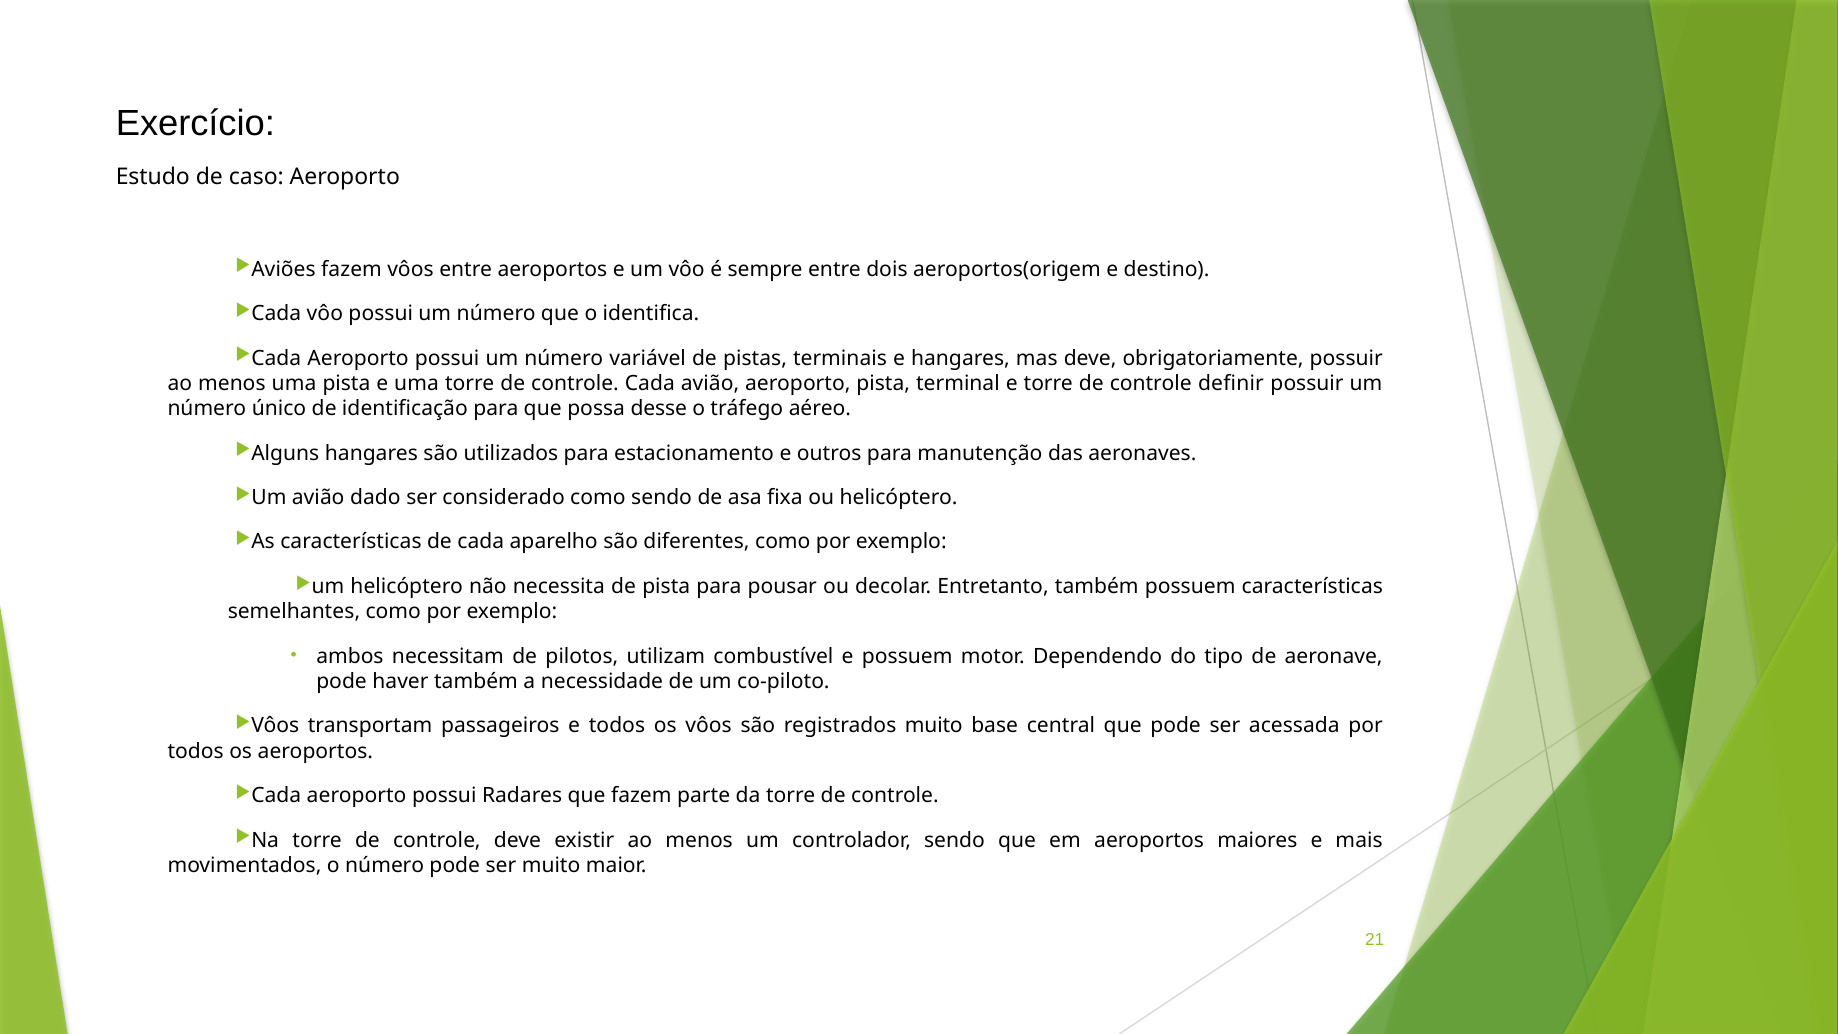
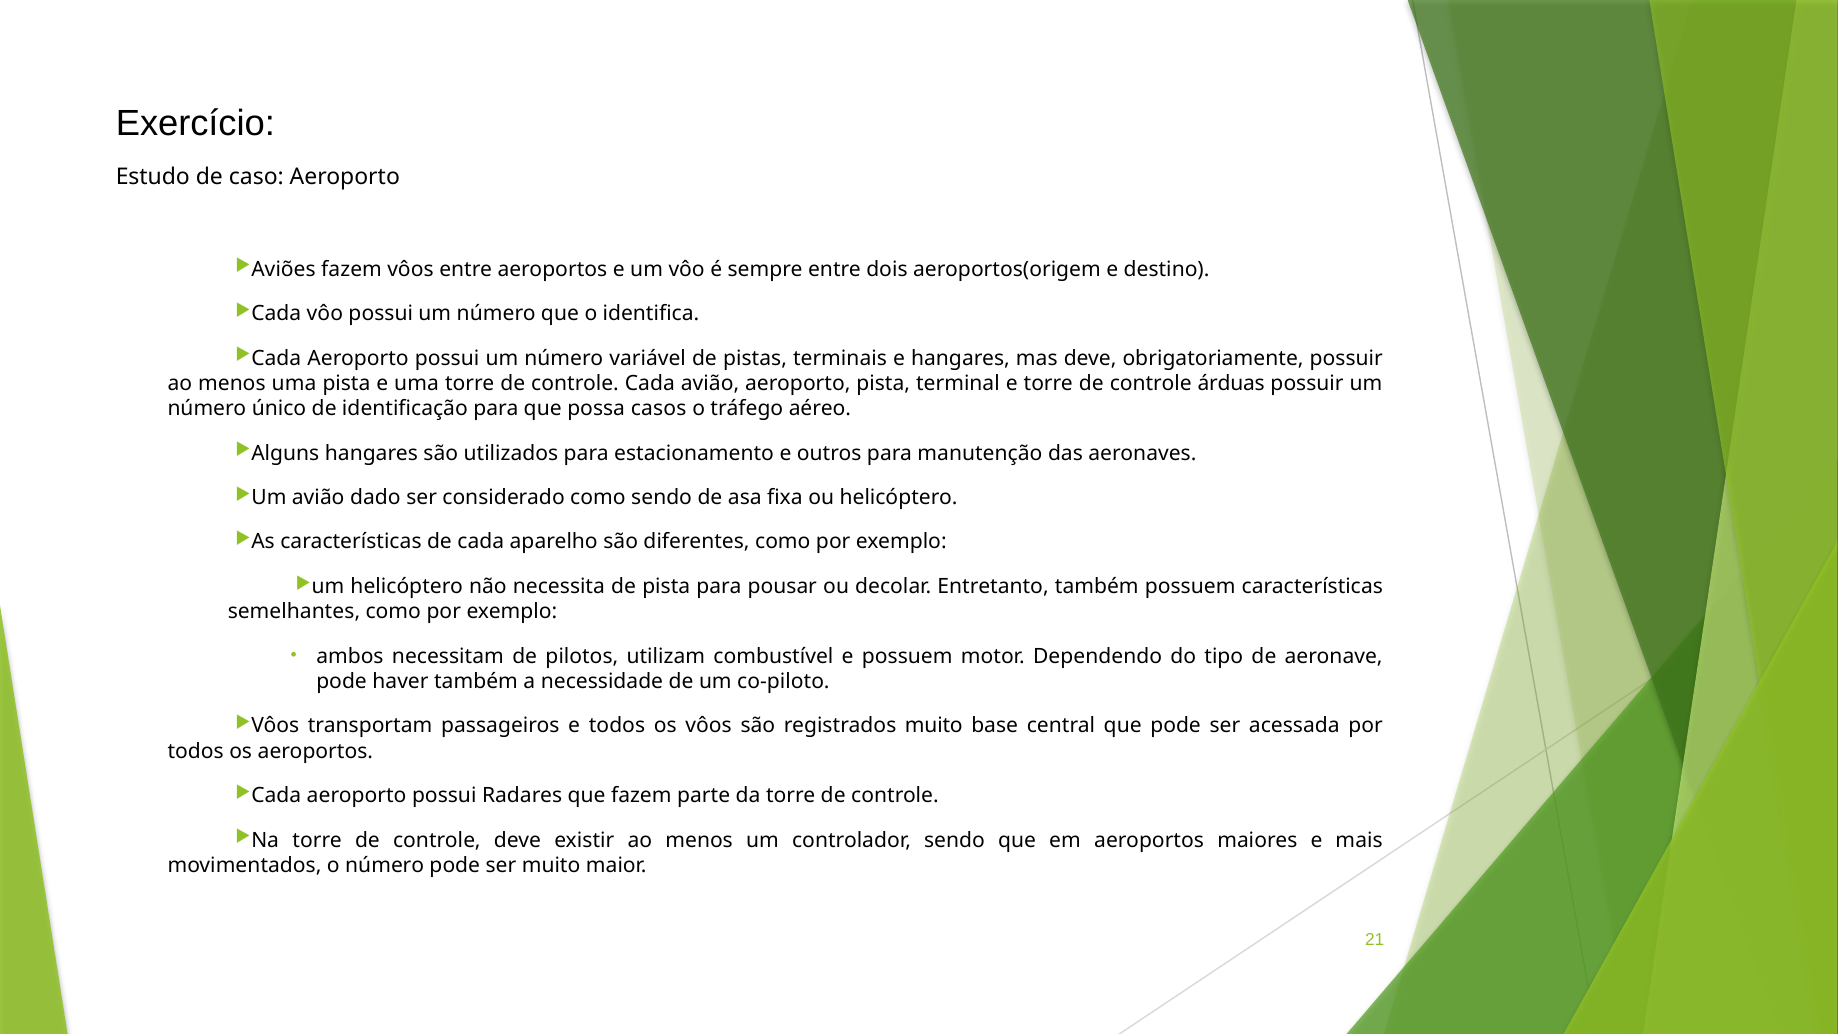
definir: definir -> árduas
desse: desse -> casos
